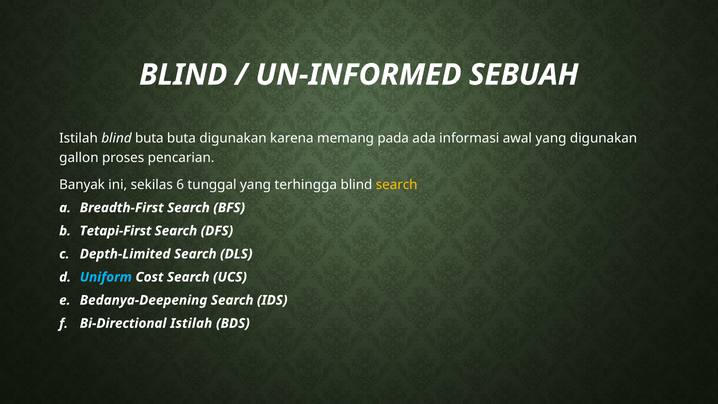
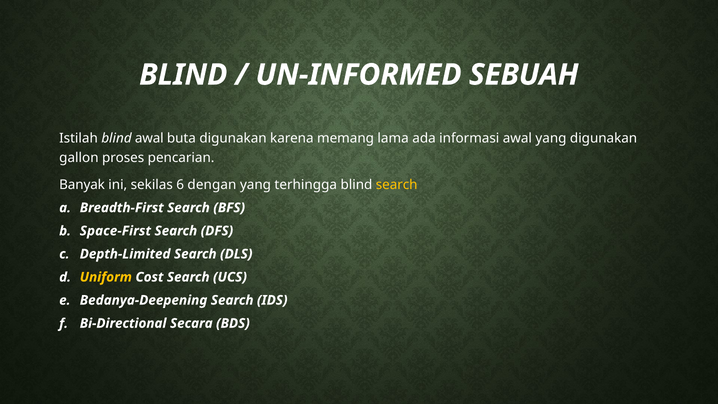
blind buta: buta -> awal
pada: pada -> lama
tunggal: tunggal -> dengan
Tetapi-First: Tetapi-First -> Space-First
Uniform colour: light blue -> yellow
Bi-Directional Istilah: Istilah -> Secara
